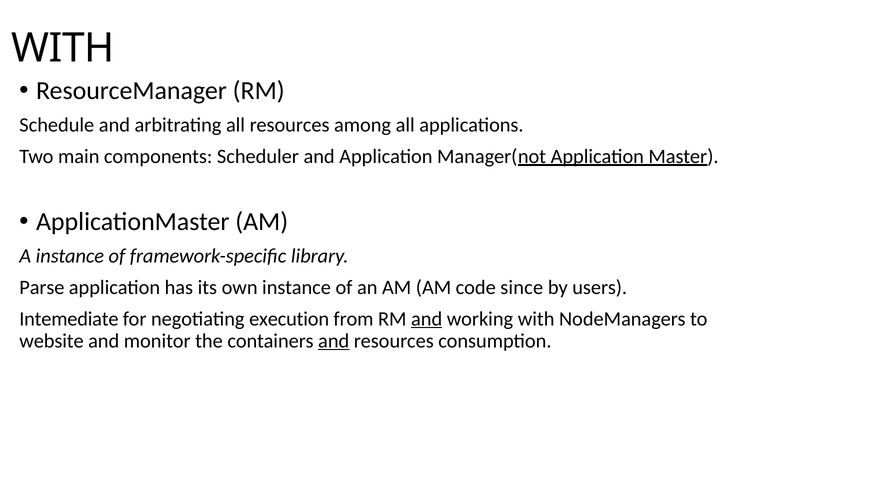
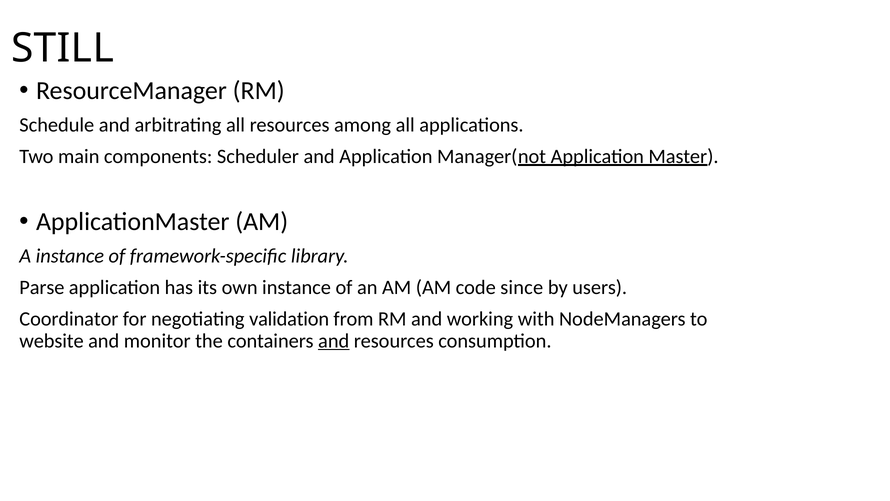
WITH at (63, 48): WITH -> STILL
Intemediate: Intemediate -> Coordinator
execution: execution -> validation
and at (427, 319) underline: present -> none
